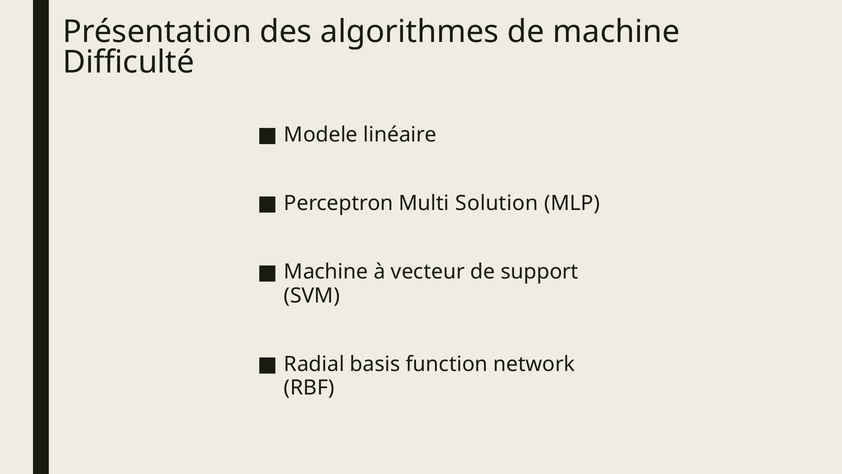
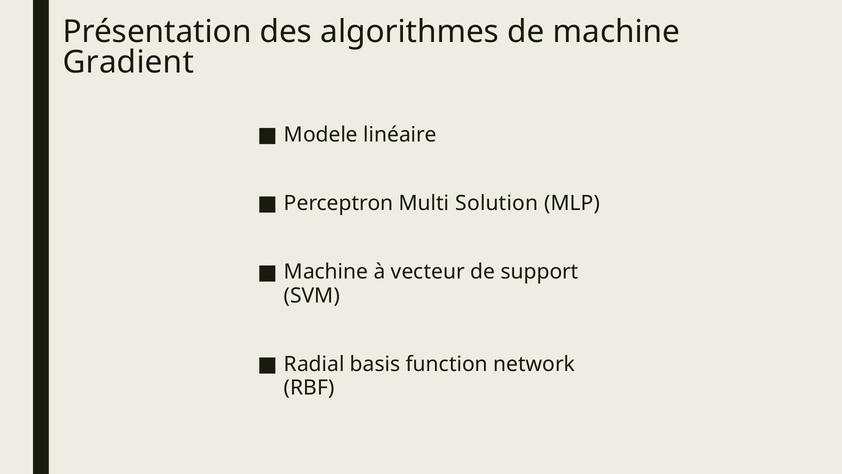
Difficulté: Difficulté -> Gradient
